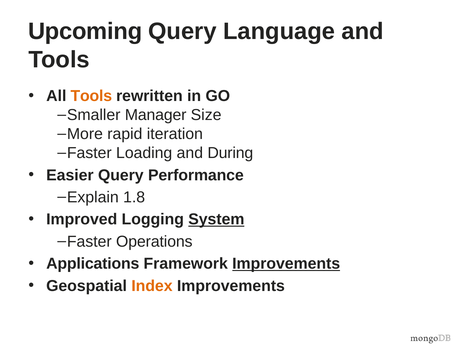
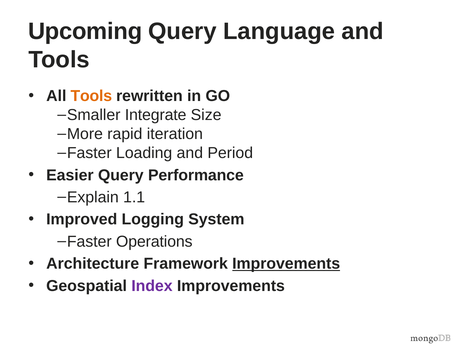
Manager: Manager -> Integrate
During: During -> Period
1.8: 1.8 -> 1.1
System underline: present -> none
Applications: Applications -> Architecture
Index colour: orange -> purple
